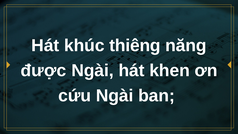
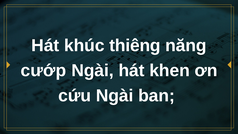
được: được -> cướp
